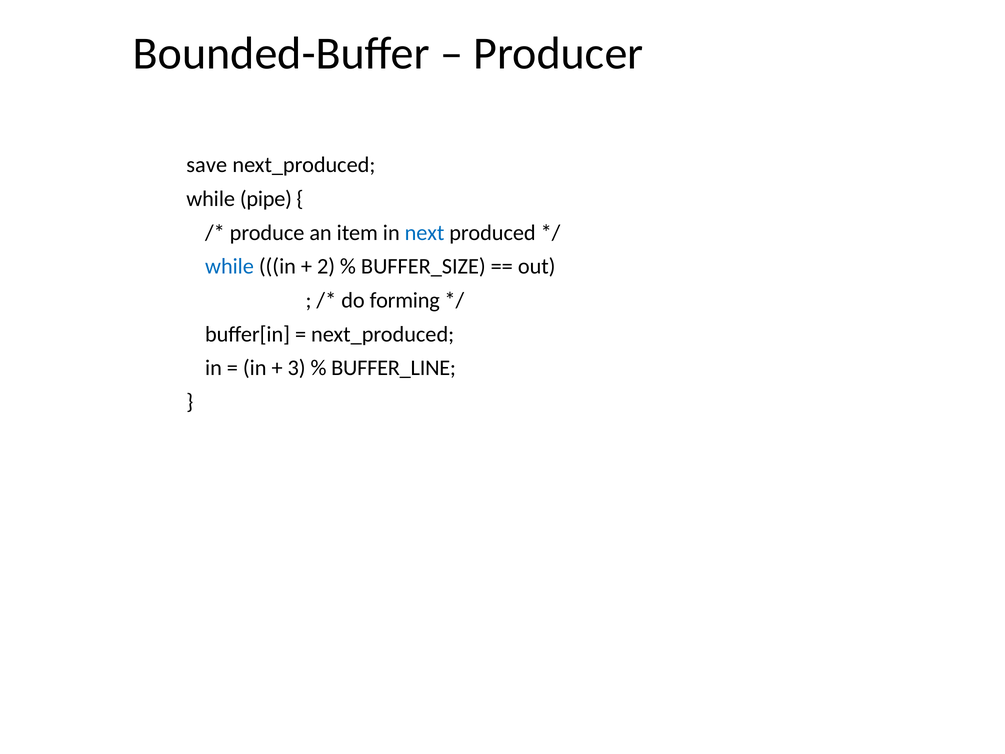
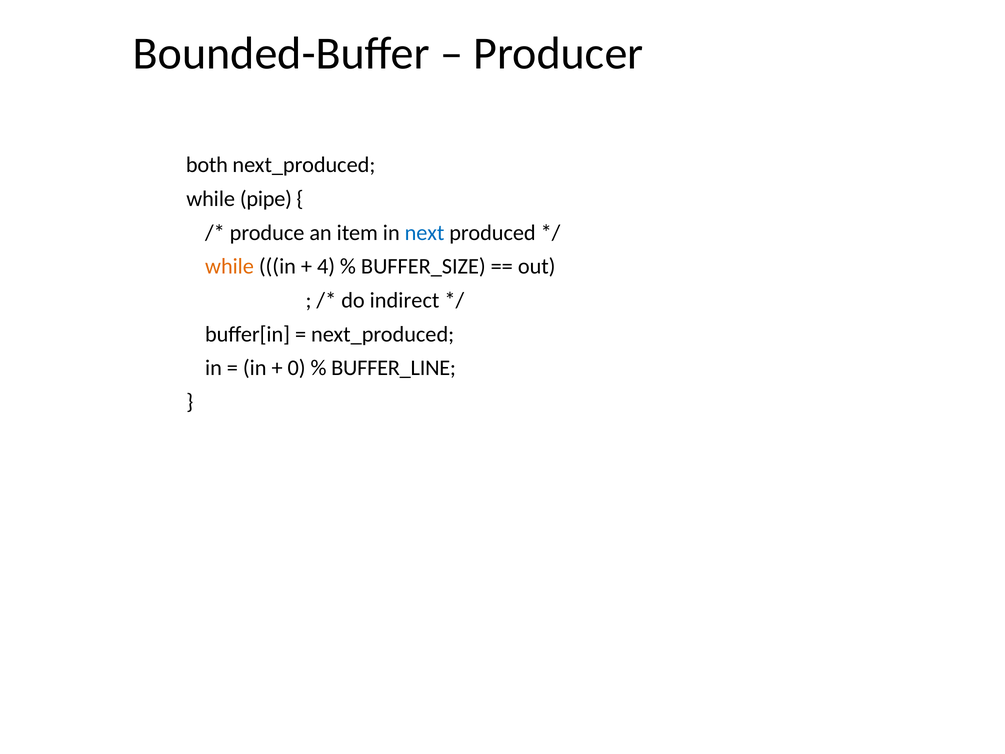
save: save -> both
while at (230, 266) colour: blue -> orange
2: 2 -> 4
forming: forming -> indirect
3: 3 -> 0
